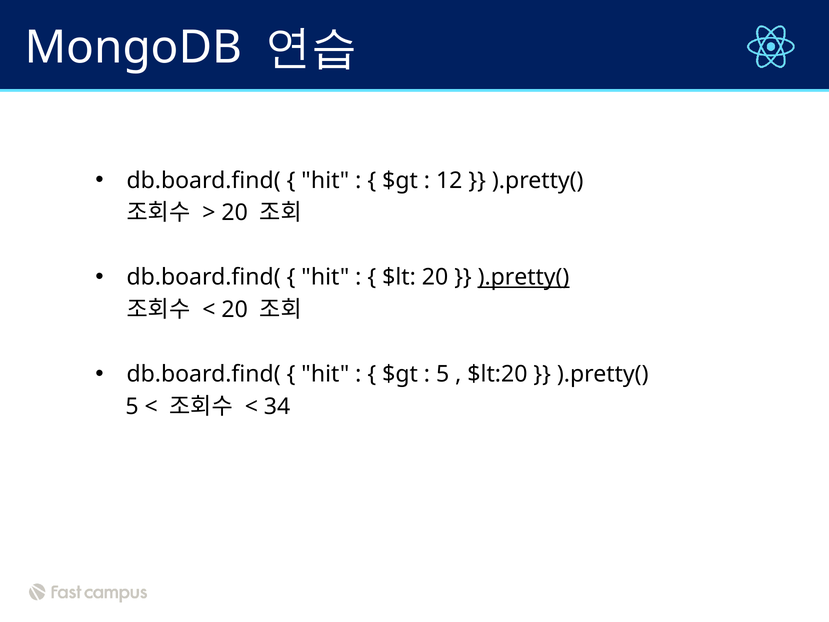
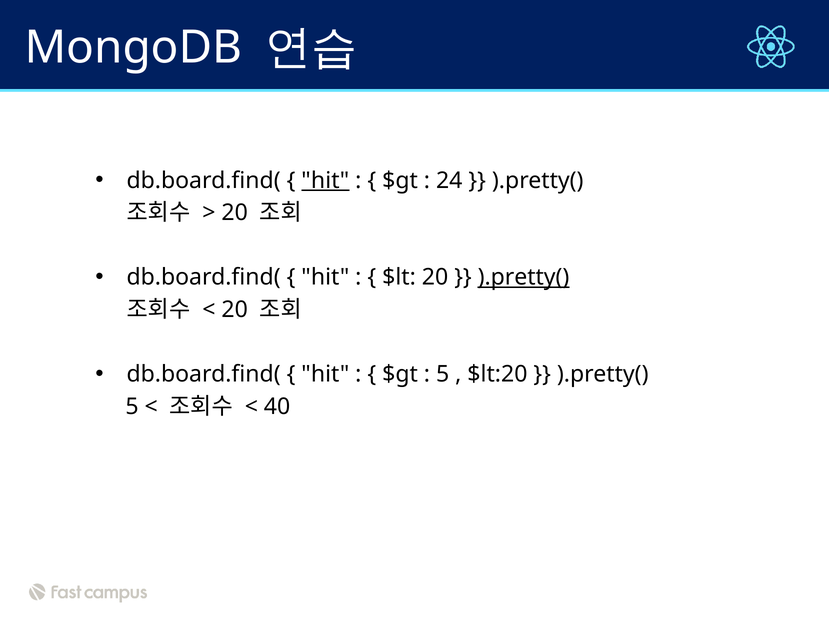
hit at (325, 180) underline: none -> present
12: 12 -> 24
34: 34 -> 40
